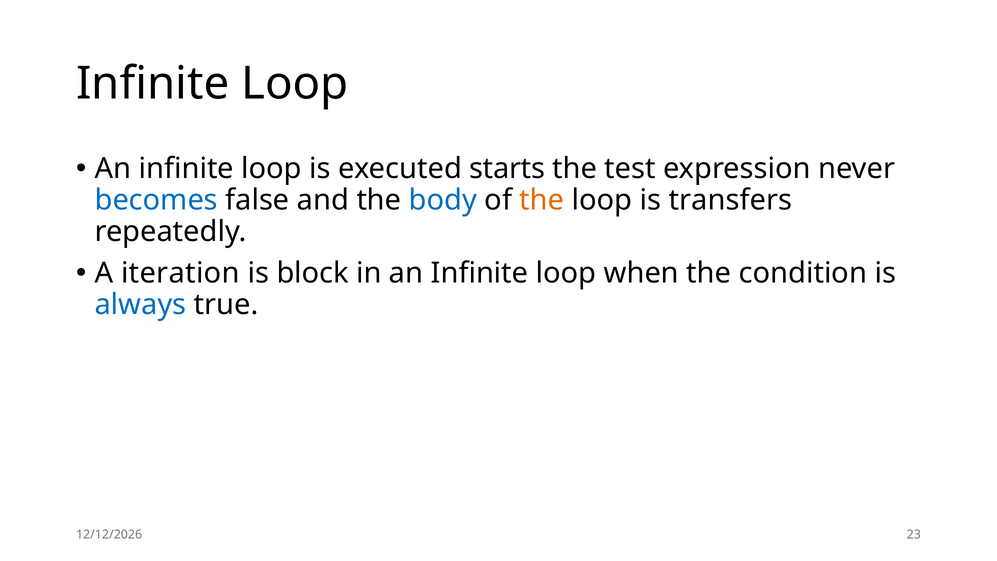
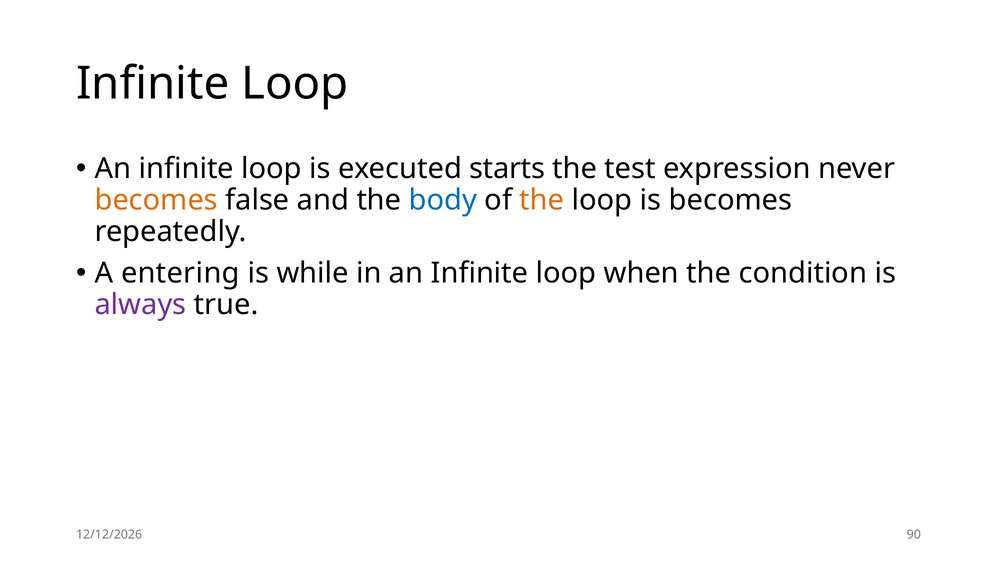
becomes at (156, 200) colour: blue -> orange
is transfers: transfers -> becomes
iteration: iteration -> entering
block: block -> while
always colour: blue -> purple
23: 23 -> 90
